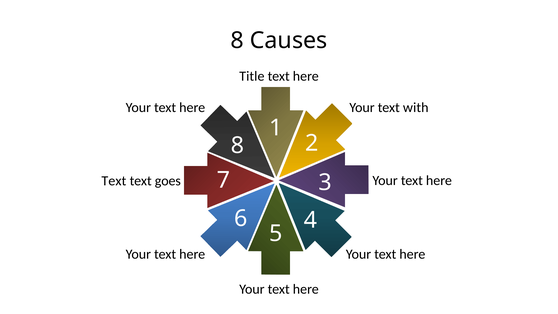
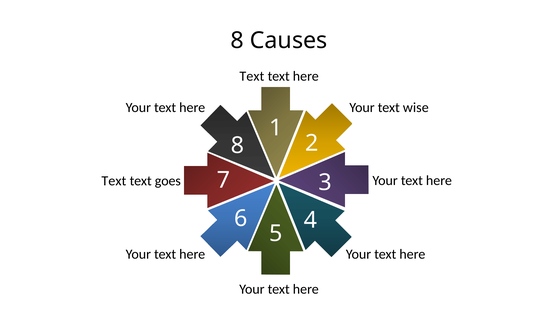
Title at (252, 76): Title -> Text
with: with -> wise
